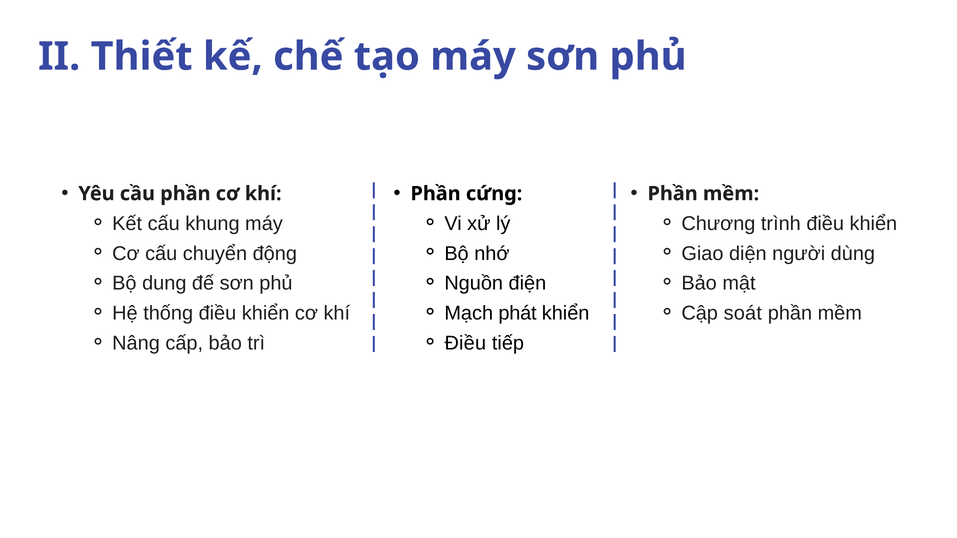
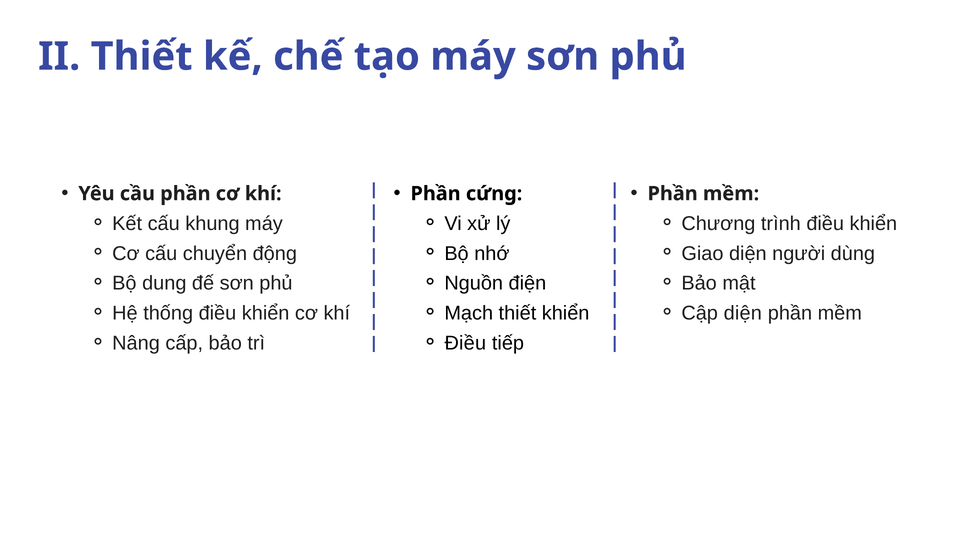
Mạch phát: phát -> thiết
Cập soát: soát -> diện
